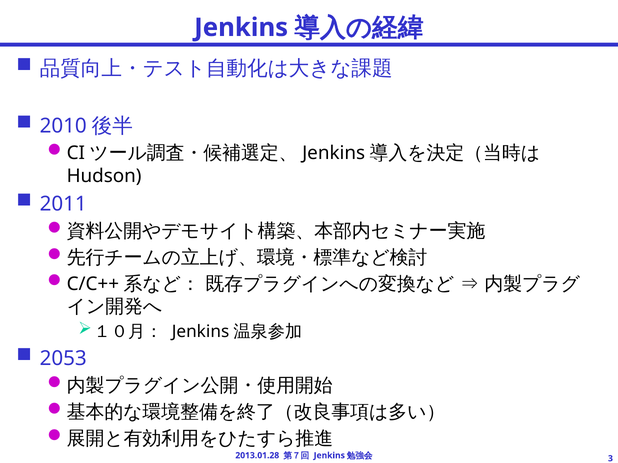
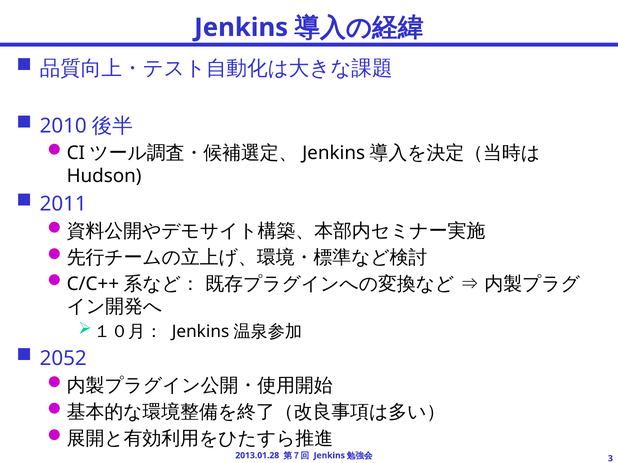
2053: 2053 -> 2052
